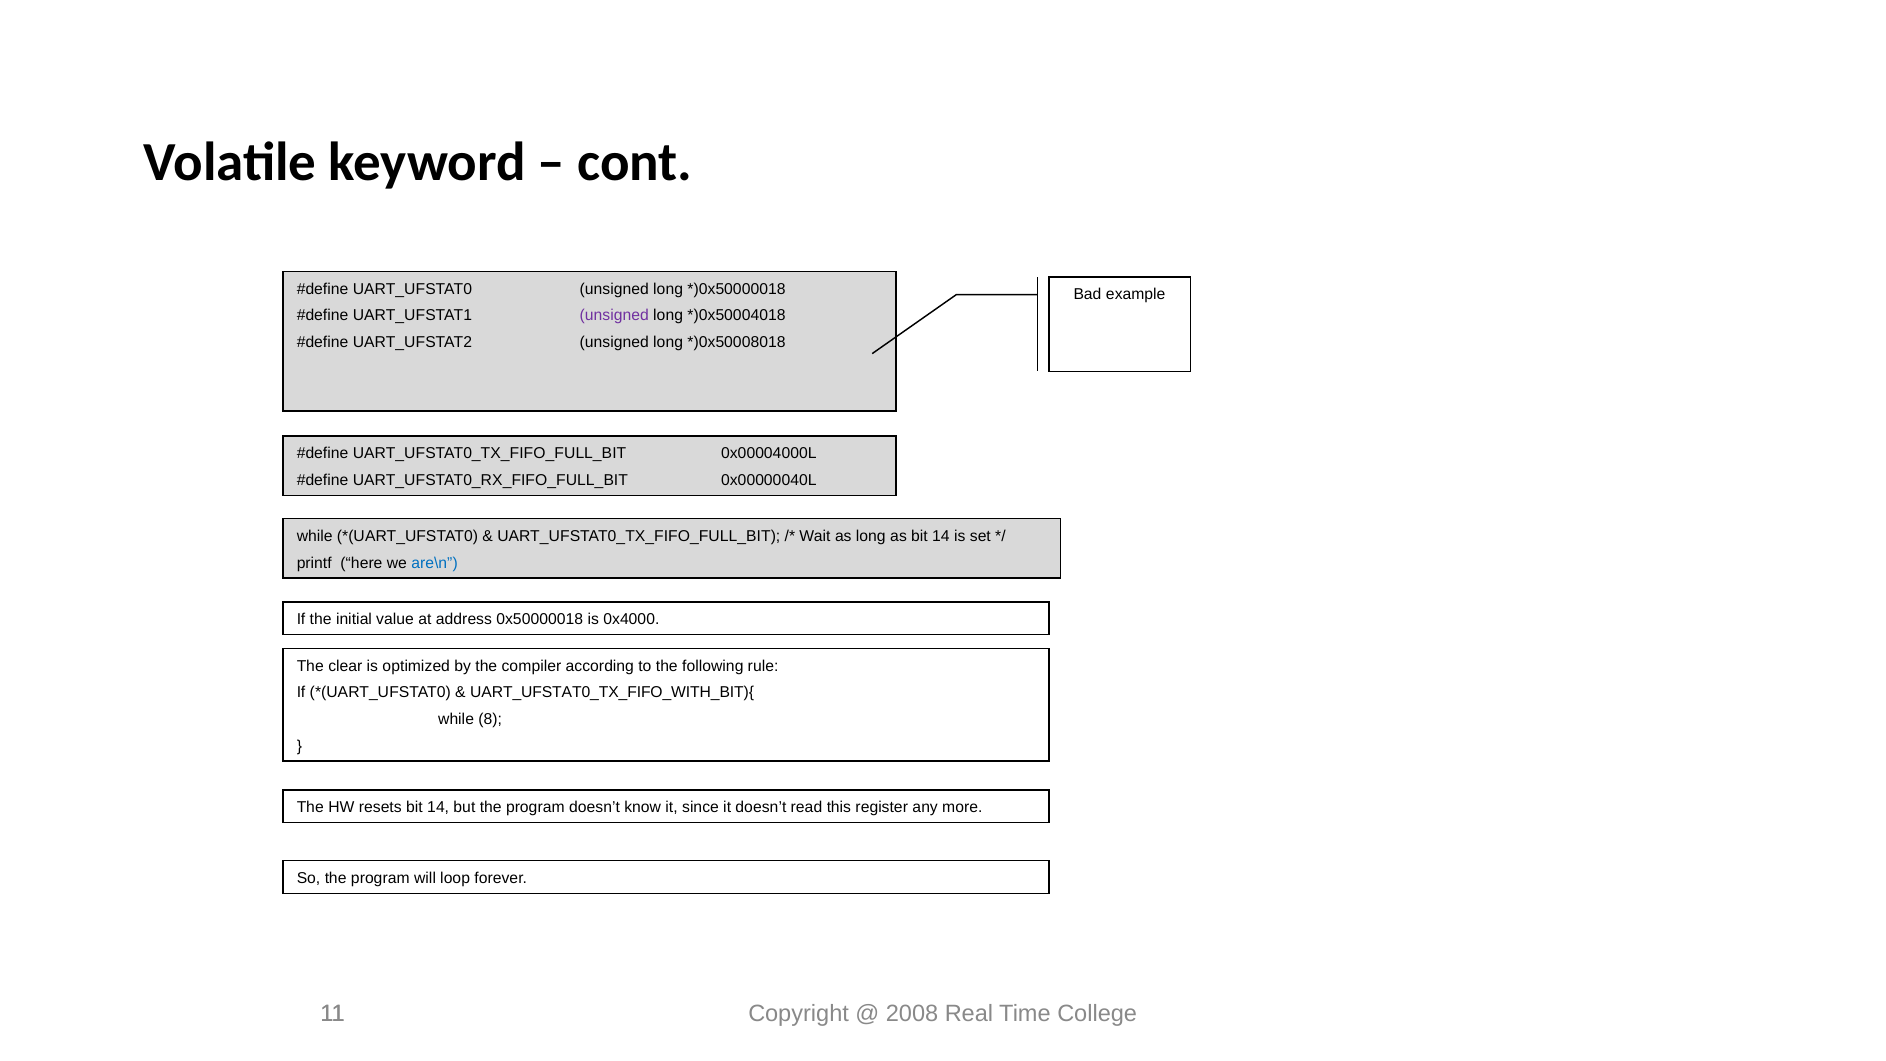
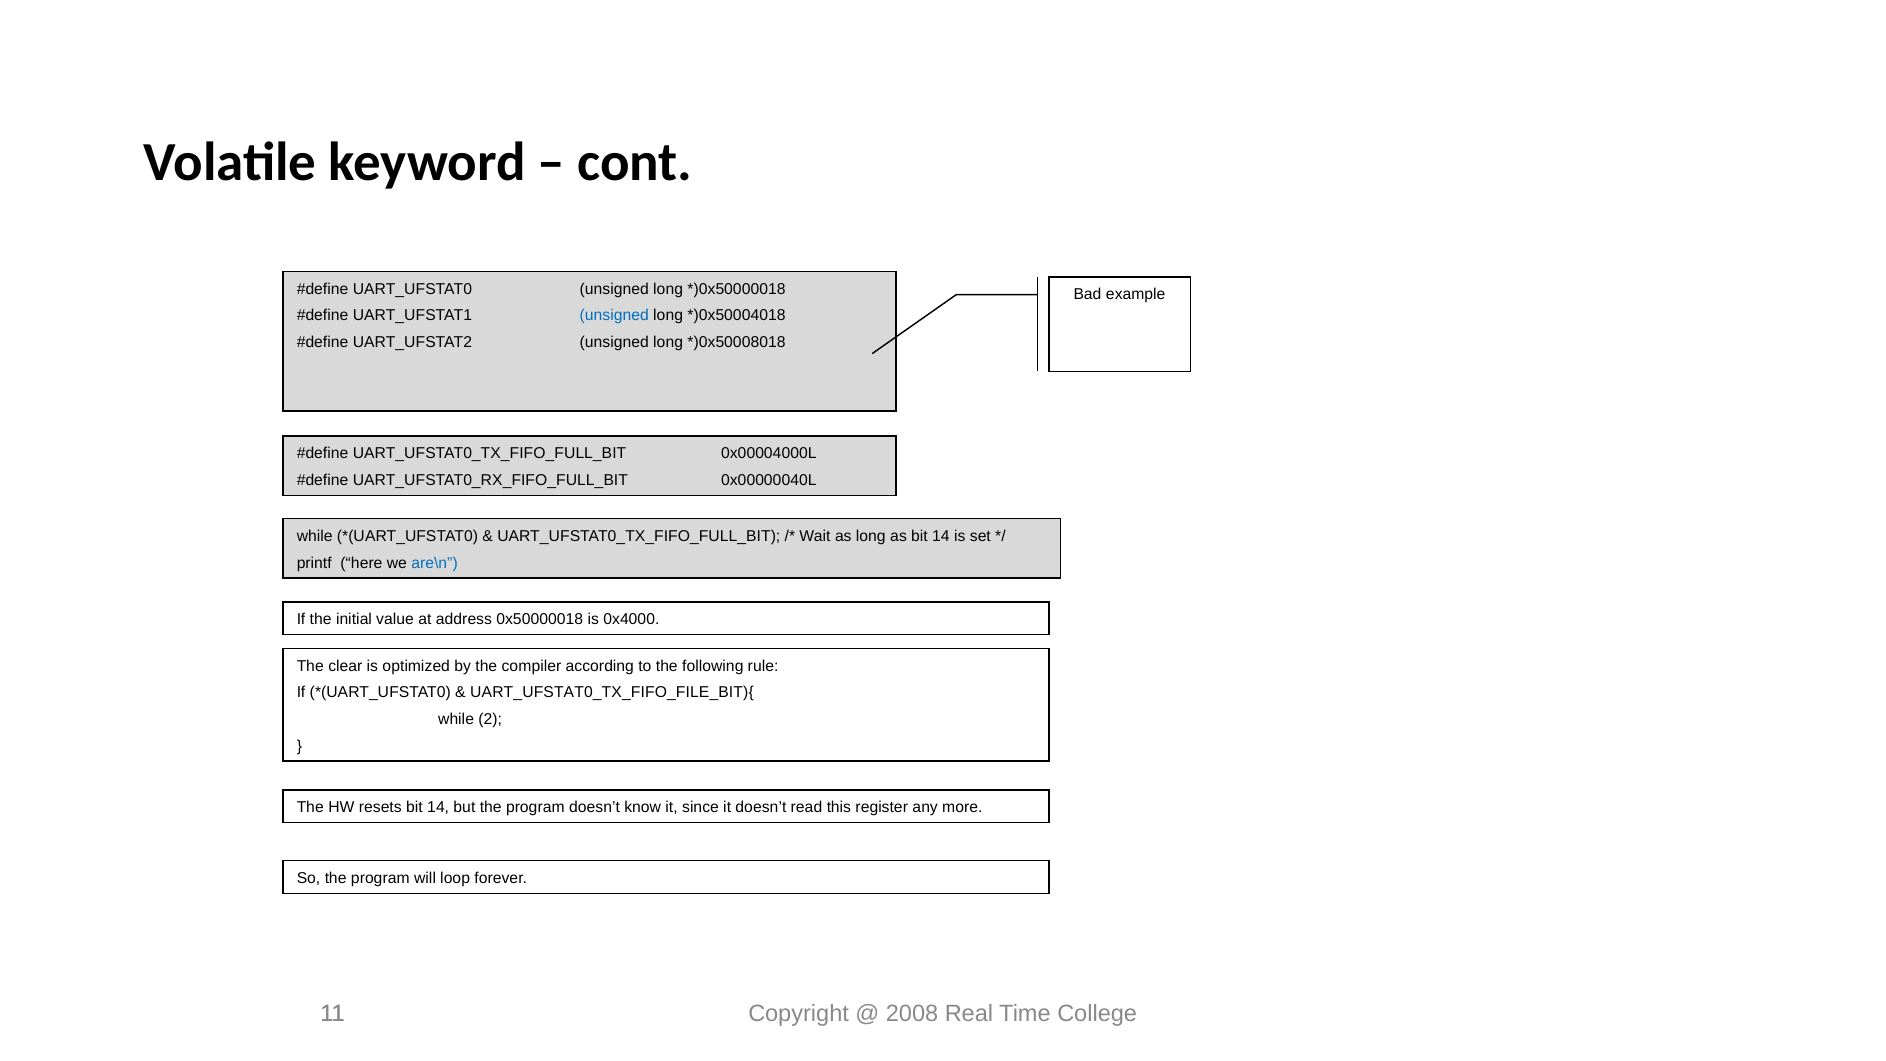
unsigned at (614, 316) colour: purple -> blue
UART_UFSTAT0_TX_FIFO_WITH_BIT){: UART_UFSTAT0_TX_FIFO_WITH_BIT){ -> UART_UFSTAT0_TX_FIFO_FILE_BIT){
8: 8 -> 2
